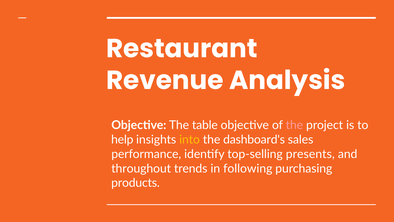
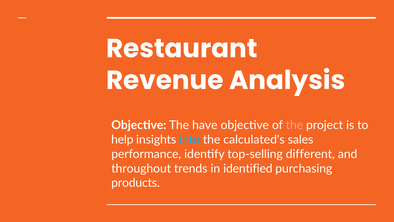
table: table -> have
into colour: yellow -> light blue
dashboard's: dashboard's -> calculated's
presents: presents -> different
following: following -> identified
